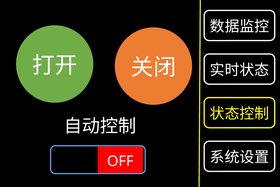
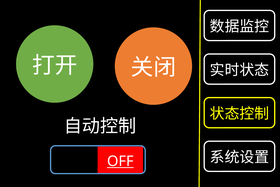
OFF underline: none -> present
